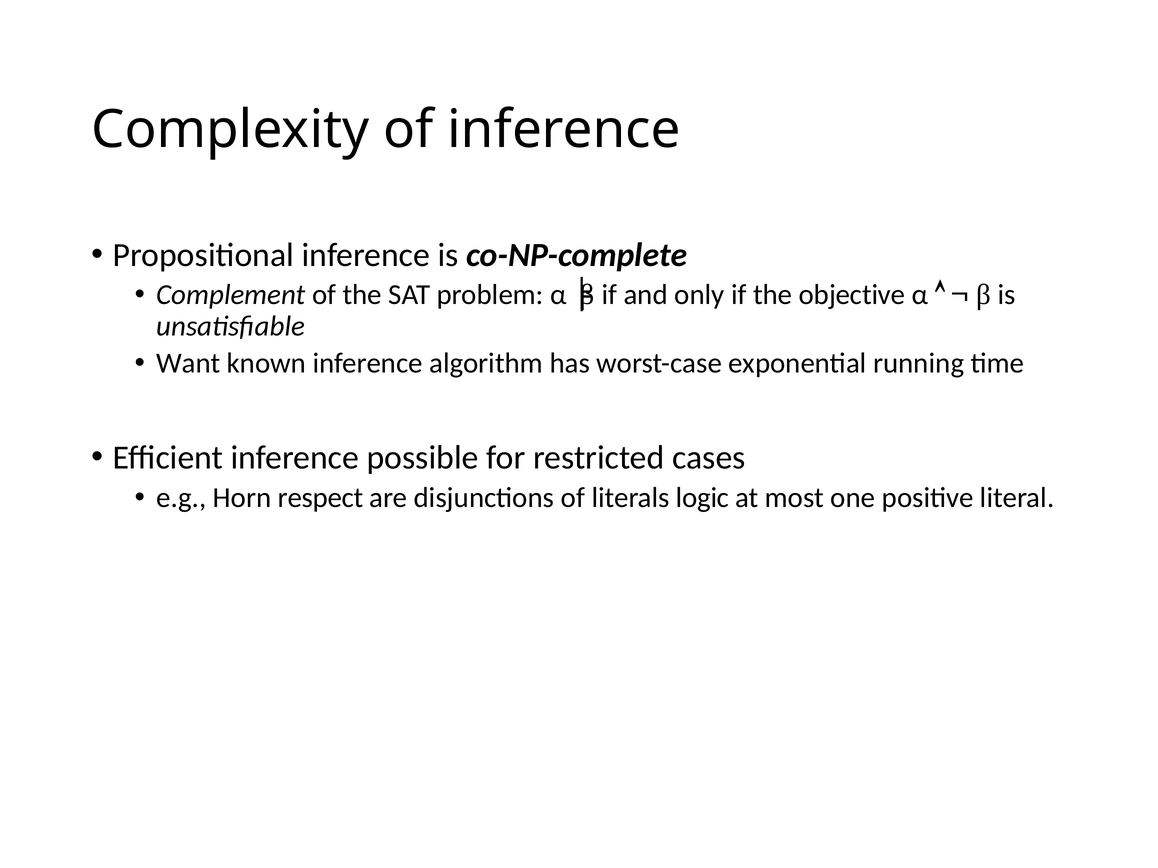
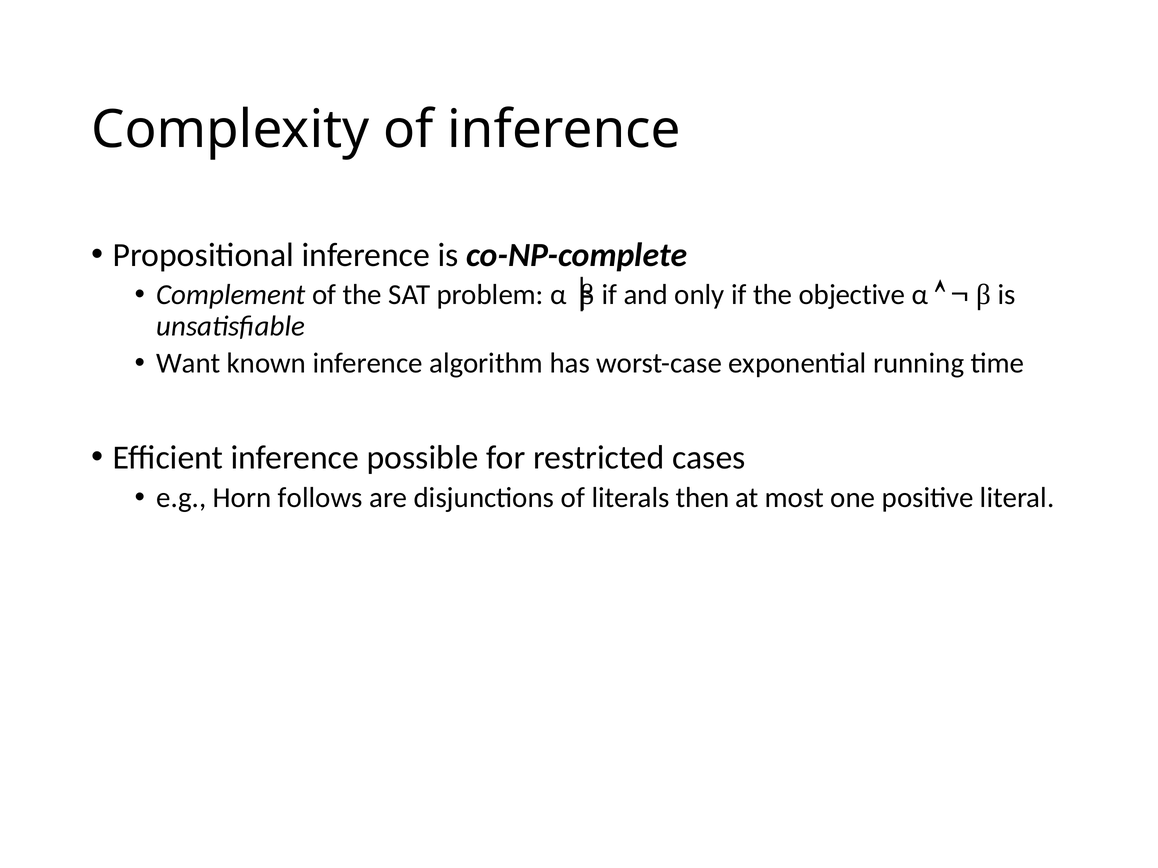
respect: respect -> follows
logic: logic -> then
